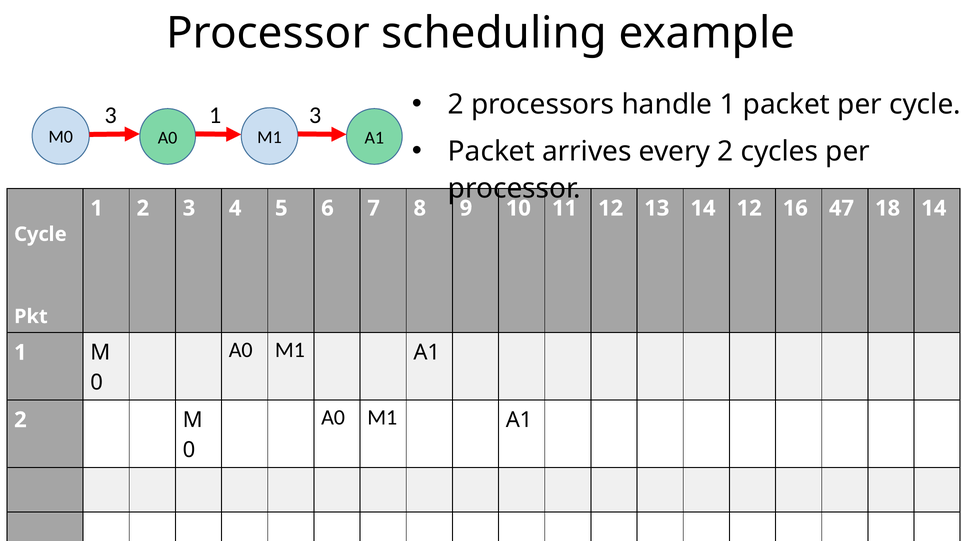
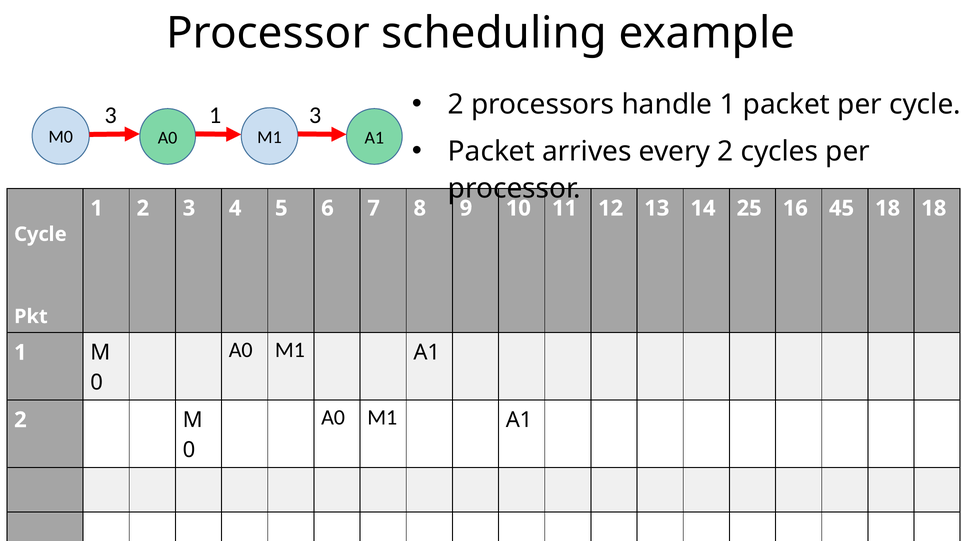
14 12: 12 -> 25
47: 47 -> 45
18 14: 14 -> 18
